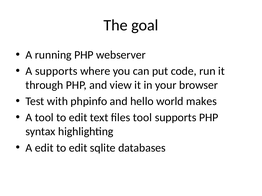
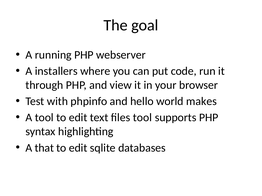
A supports: supports -> installers
A edit: edit -> that
